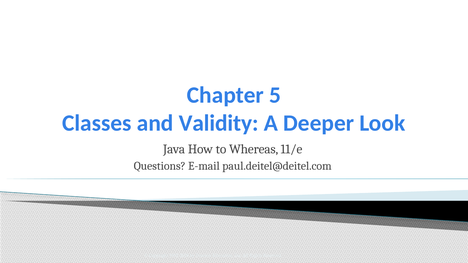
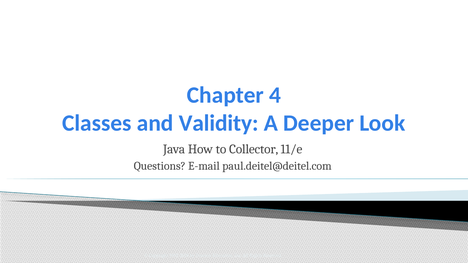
5: 5 -> 4
Whereas: Whereas -> Collector
